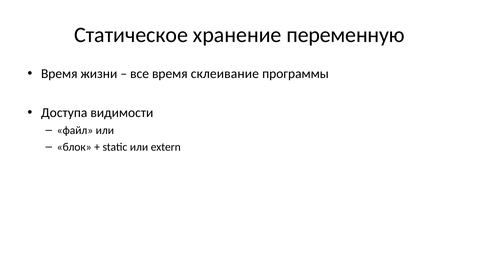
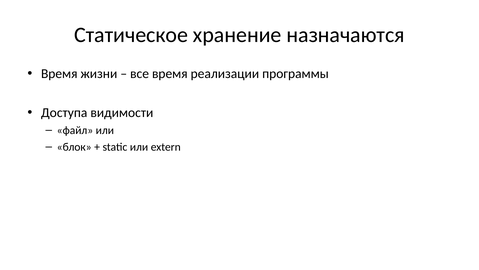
переменную: переменную -> назначаются
склеивание: склеивание -> реализации
